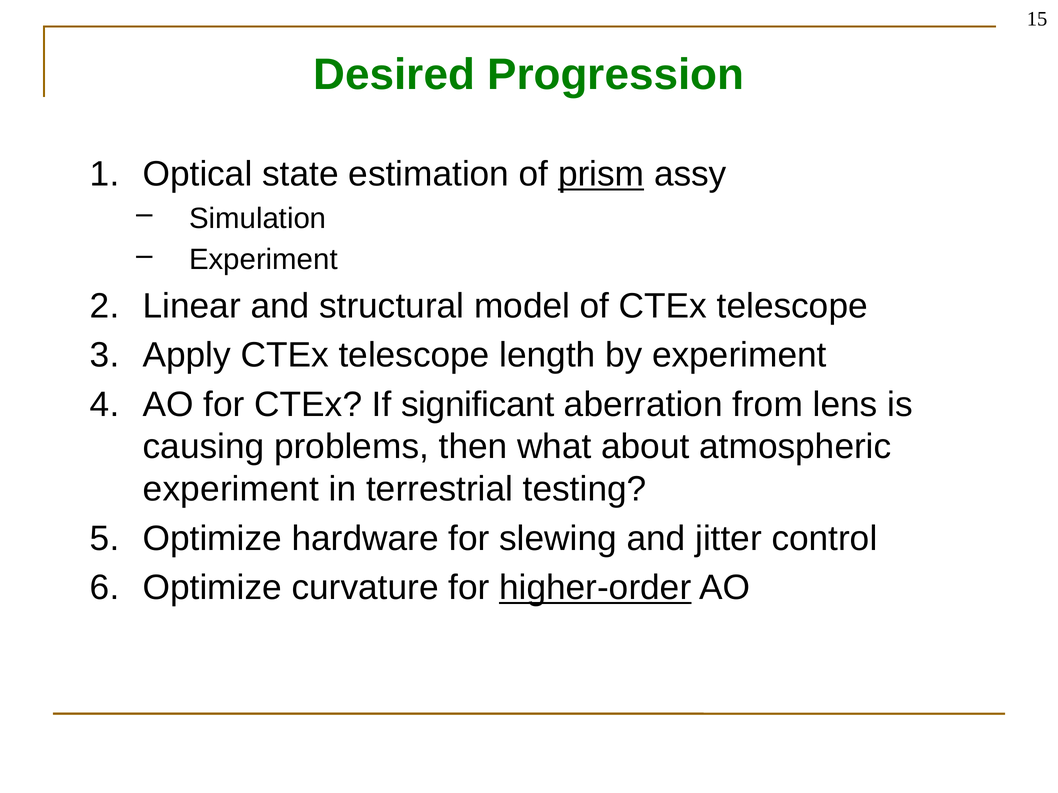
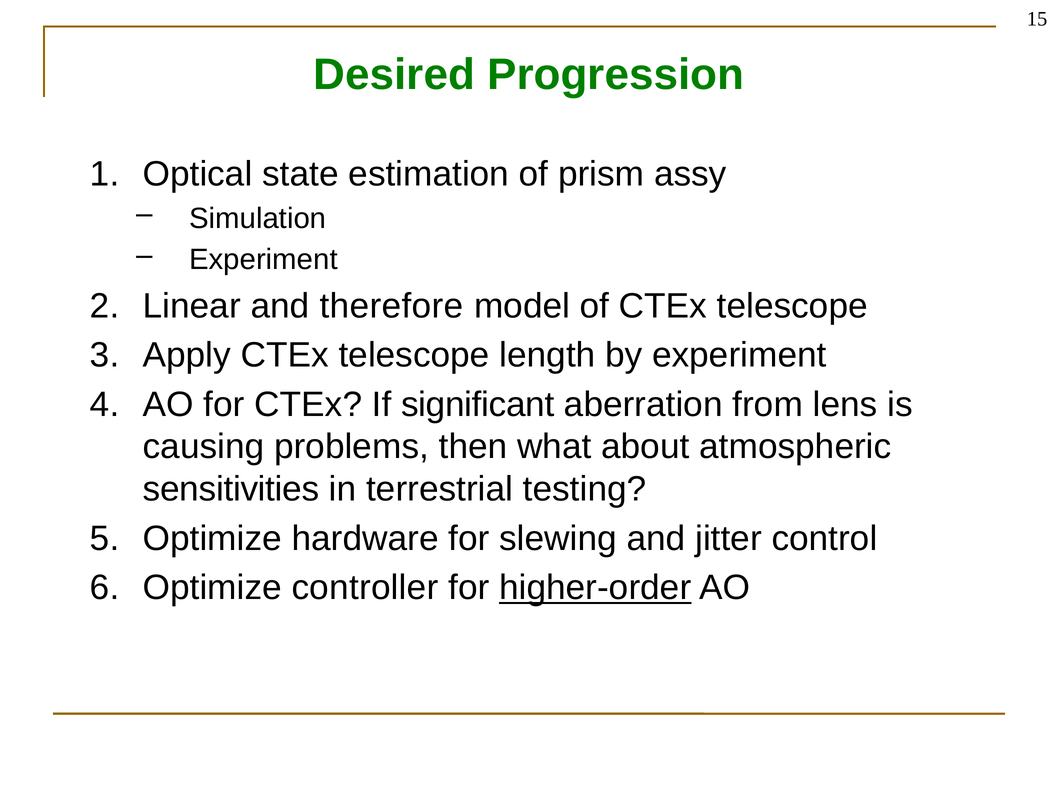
prism underline: present -> none
structural: structural -> therefore
experiment at (231, 489): experiment -> sensitivities
curvature: curvature -> controller
